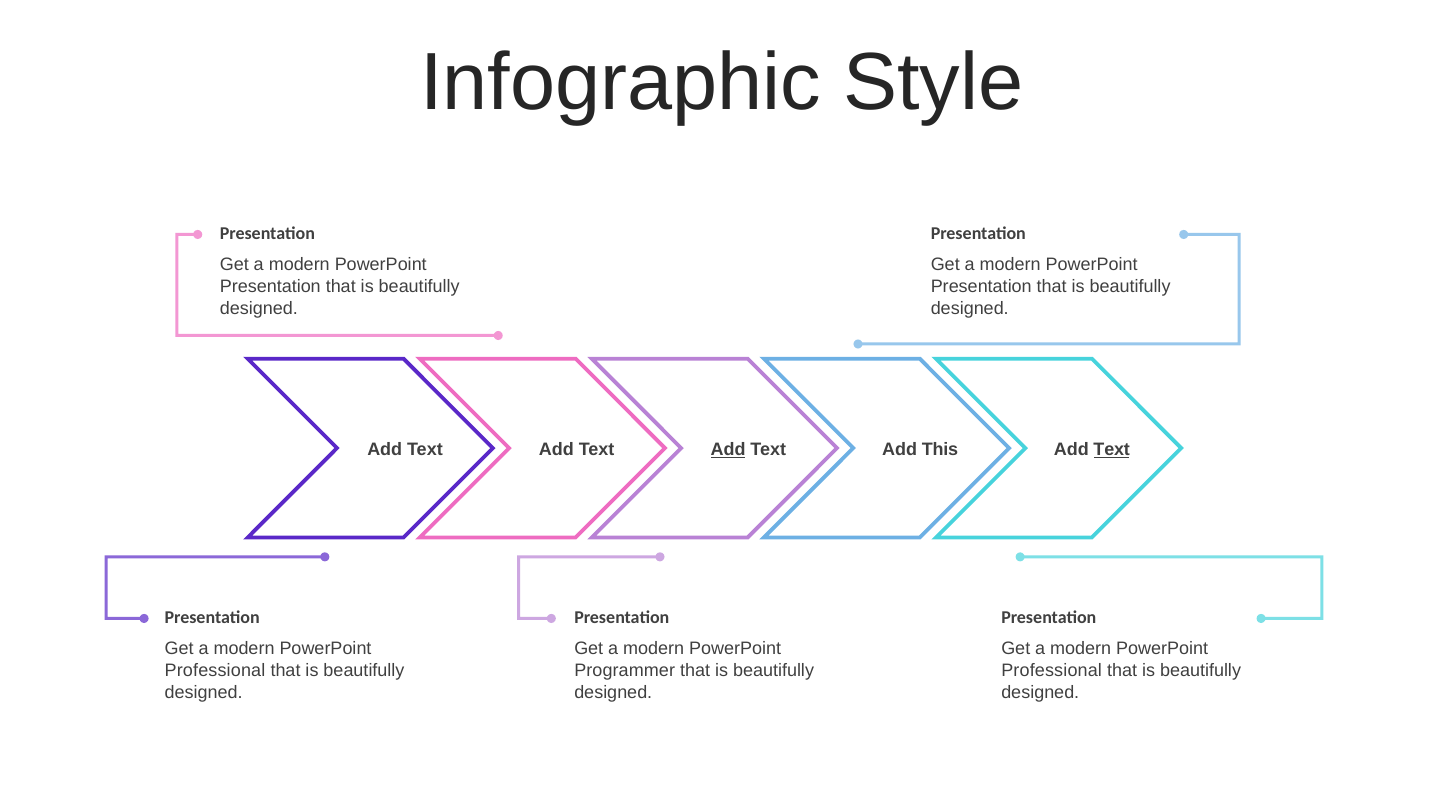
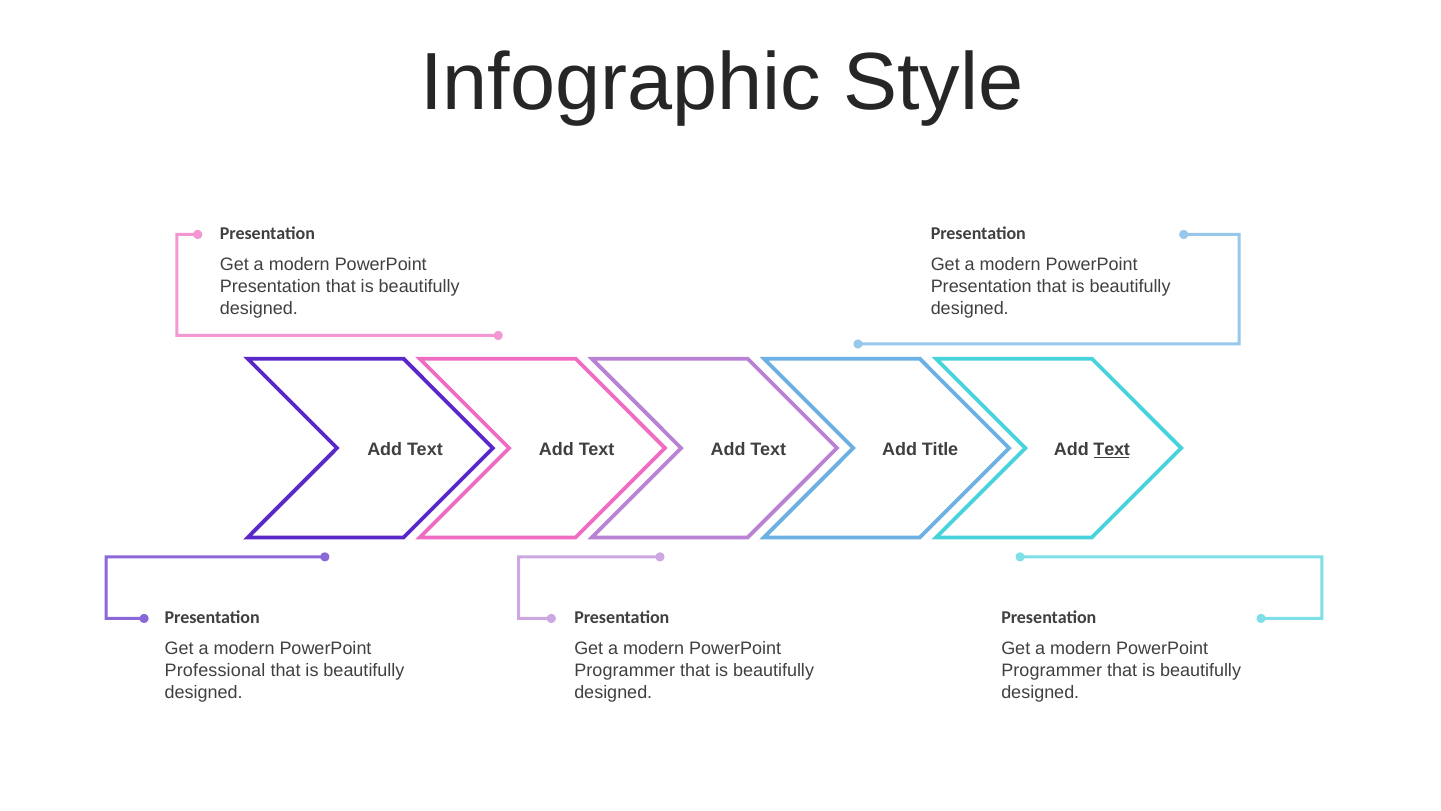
Add at (728, 450) underline: present -> none
This: This -> Title
Professional at (1052, 670): Professional -> Programmer
